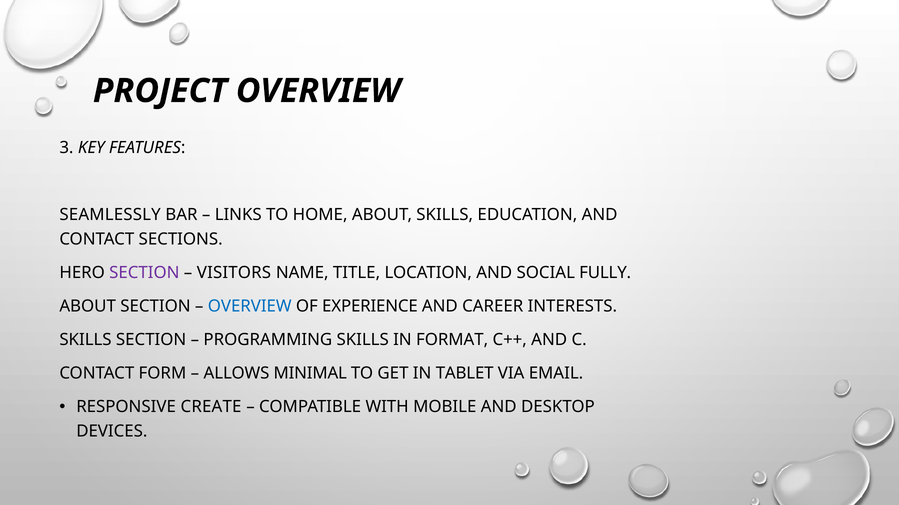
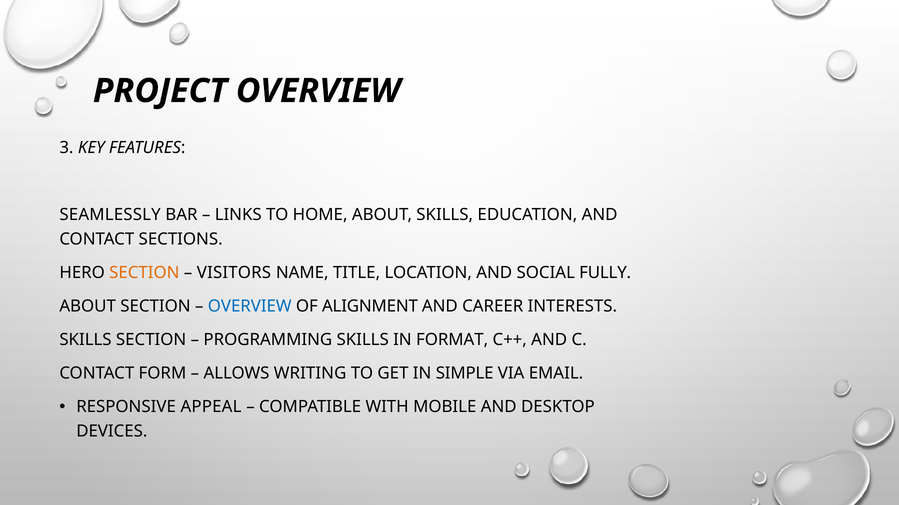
SECTION at (144, 273) colour: purple -> orange
EXPERIENCE: EXPERIENCE -> ALIGNMENT
MINIMAL: MINIMAL -> WRITING
TABLET: TABLET -> SIMPLE
CREATE: CREATE -> APPEAL
